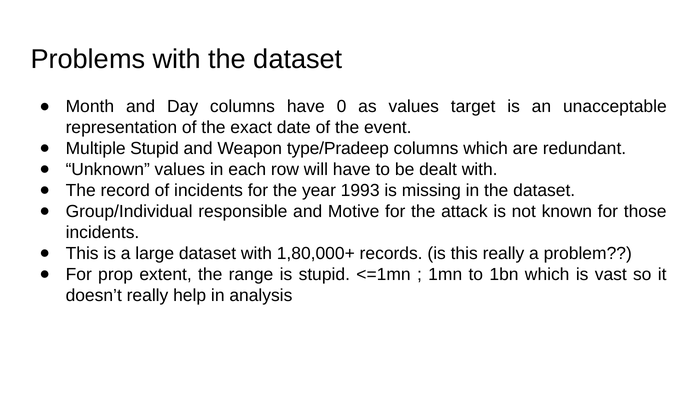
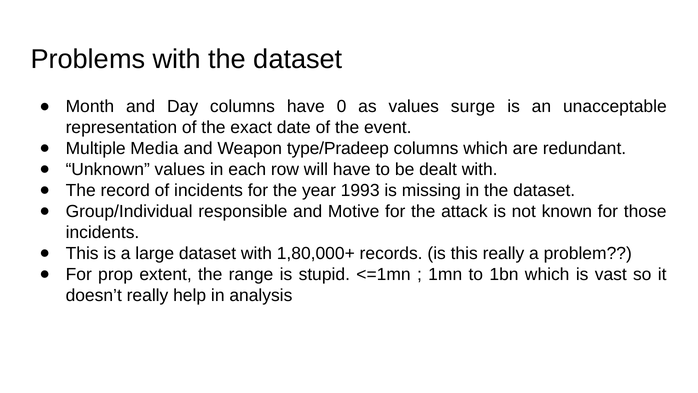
target: target -> surge
Multiple Stupid: Stupid -> Media
